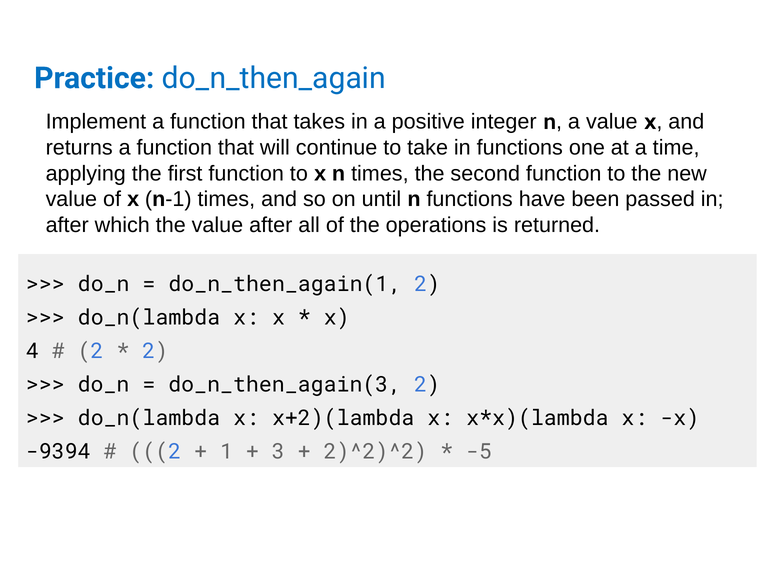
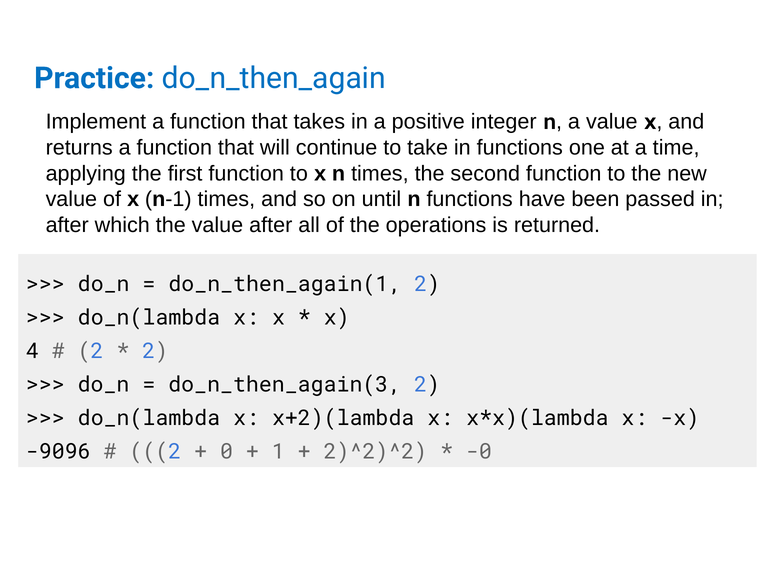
-9394: -9394 -> -9096
1: 1 -> 0
3: 3 -> 1
-5: -5 -> -0
